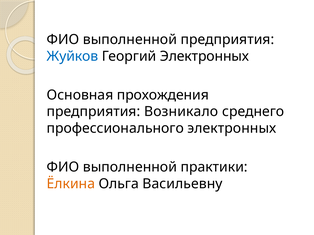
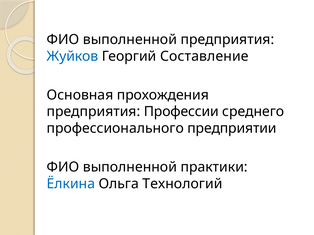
Георгий Электронных: Электронных -> Составление
Возникало: Возникало -> Профессии
профессионального электронных: электронных -> предприятии
Ёлкина colour: orange -> blue
Васильевну: Васильевну -> Технологий
